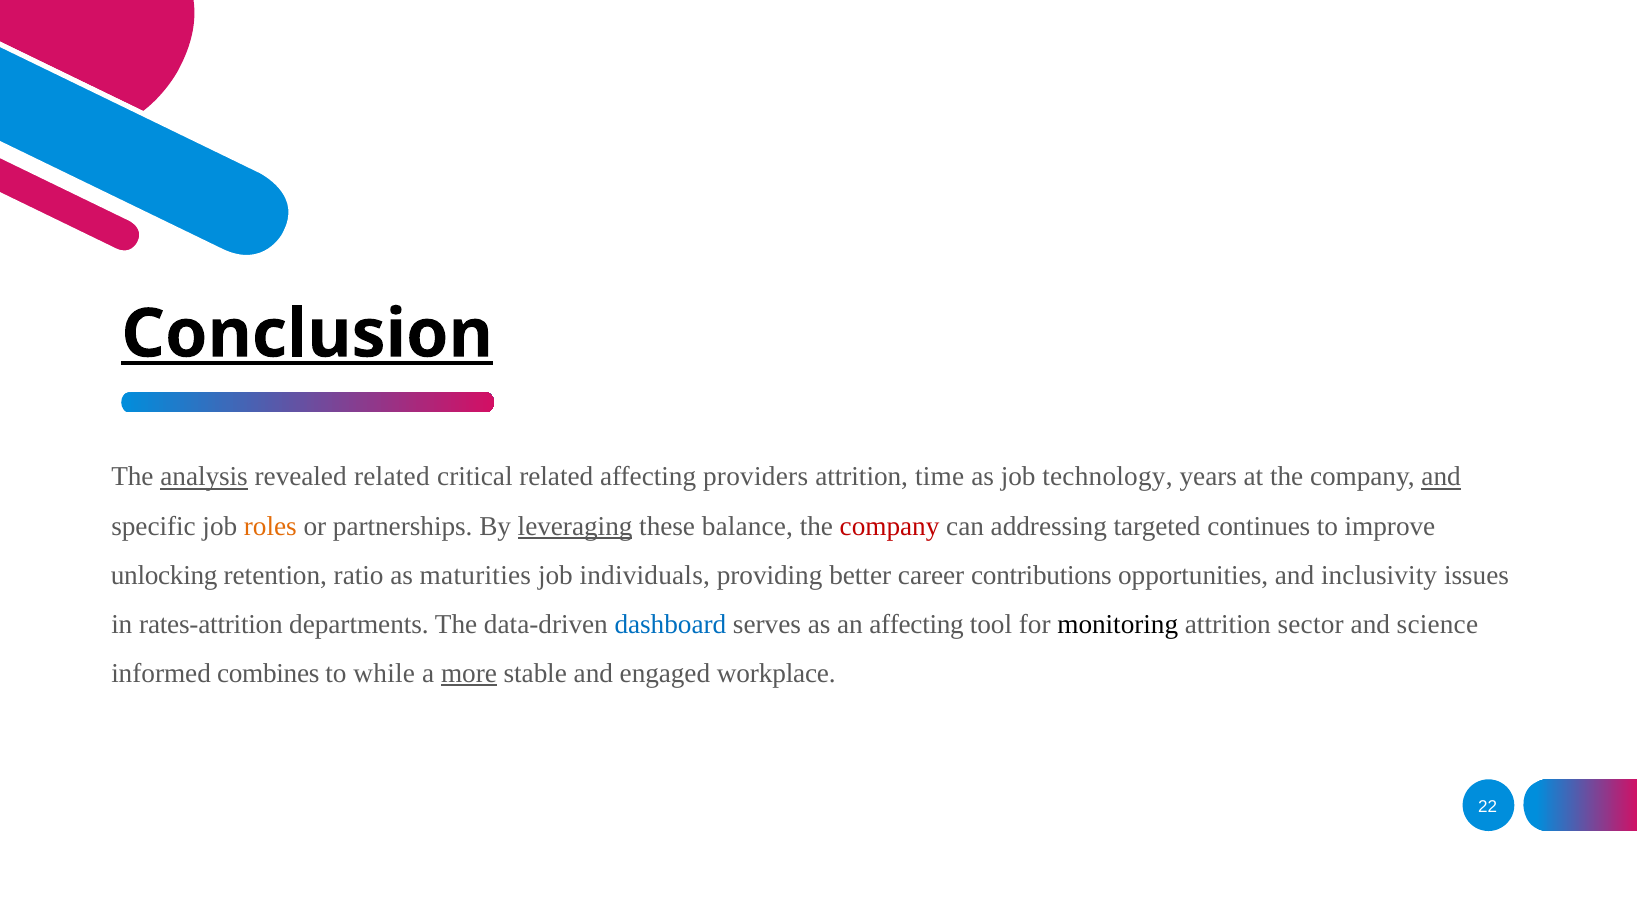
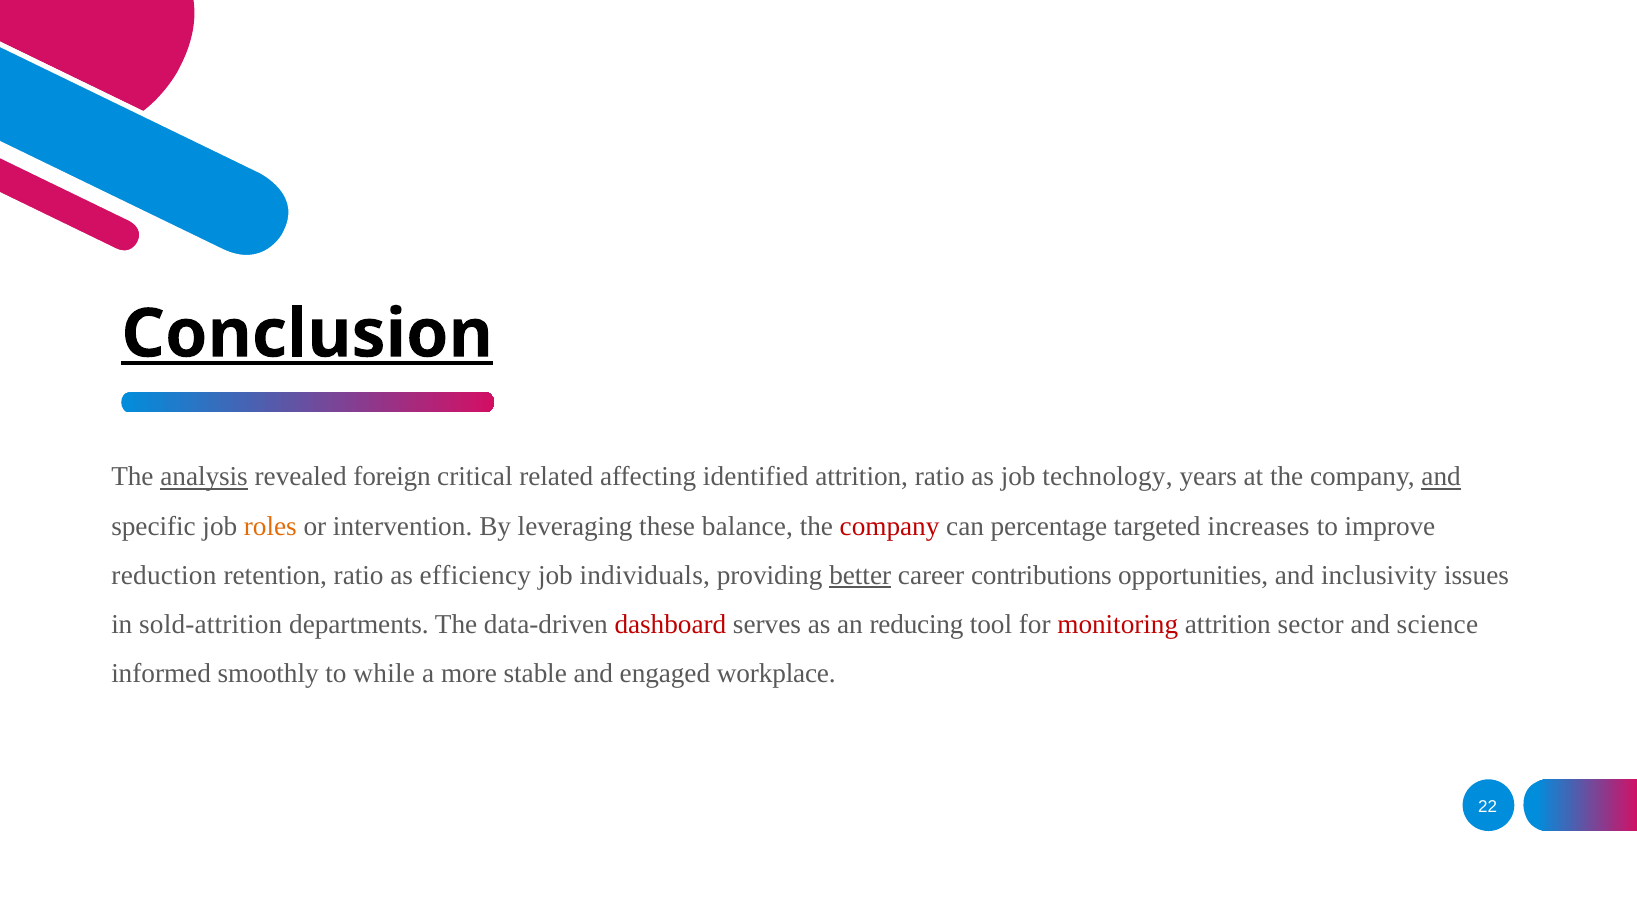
revealed related: related -> foreign
providers: providers -> identified
attrition time: time -> ratio
partnerships: partnerships -> intervention
leveraging underline: present -> none
addressing: addressing -> percentage
continues: continues -> increases
unlocking: unlocking -> reduction
maturities: maturities -> efficiency
better underline: none -> present
rates-attrition: rates-attrition -> sold-attrition
dashboard colour: blue -> red
an affecting: affecting -> reducing
monitoring colour: black -> red
combines: combines -> smoothly
more underline: present -> none
